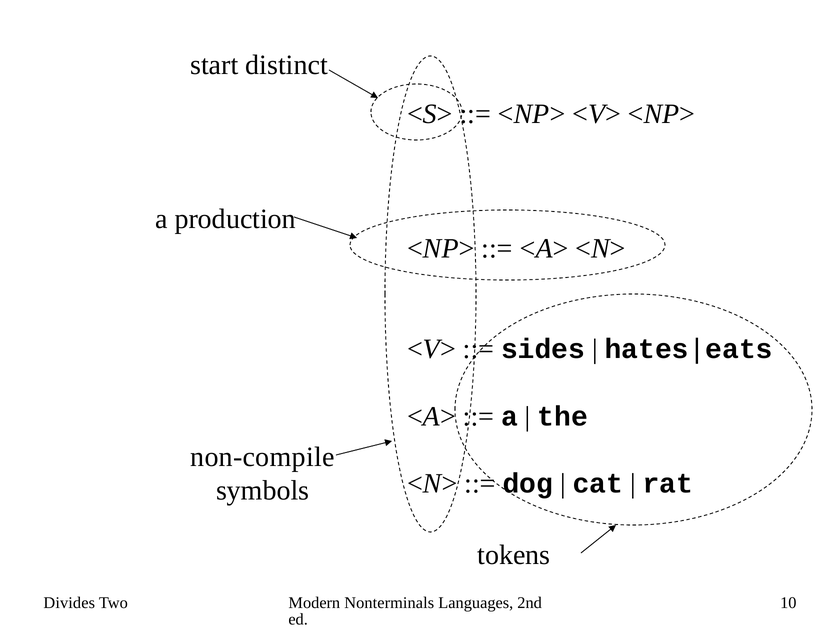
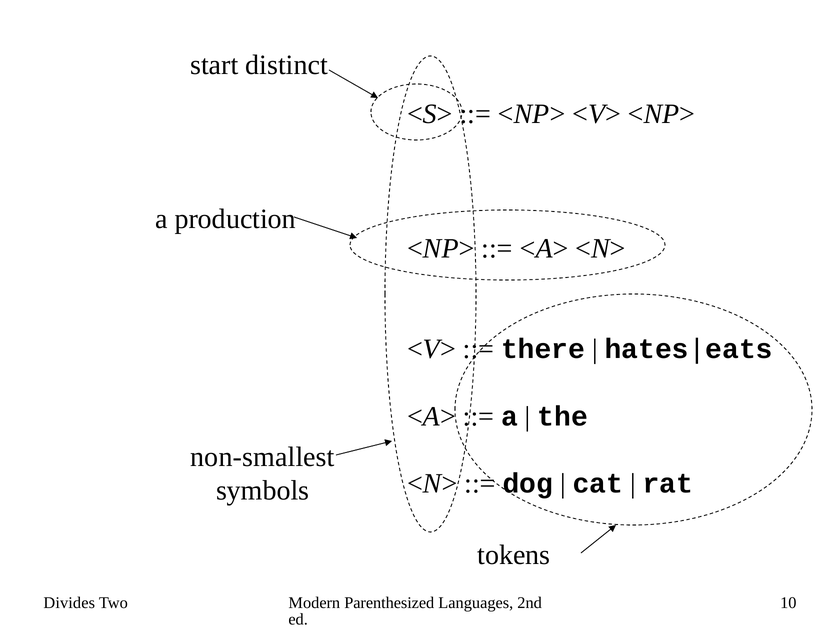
sides: sides -> there
non-compile: non-compile -> non-smallest
Nonterminals: Nonterminals -> Parenthesized
